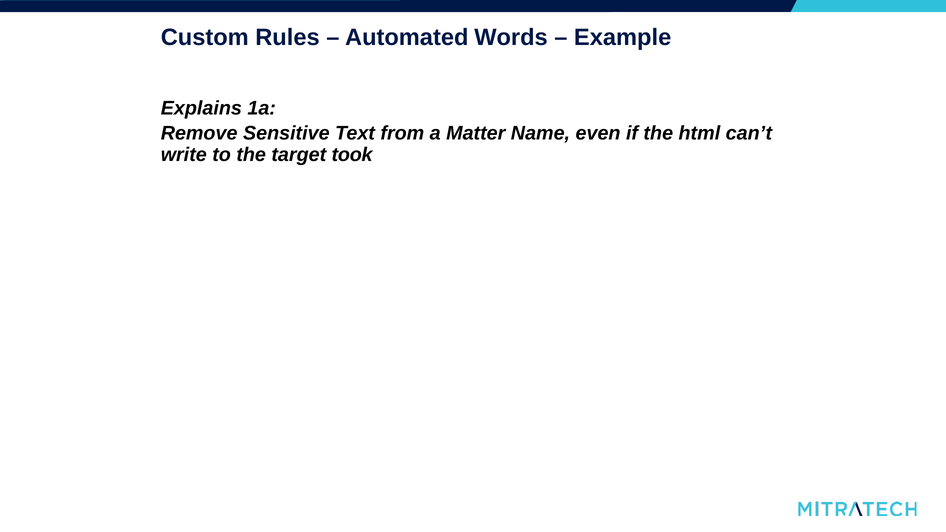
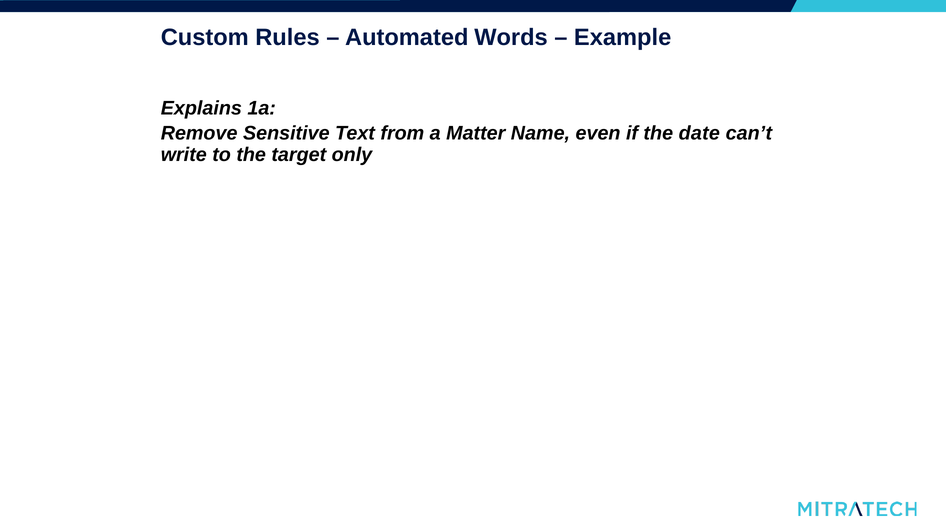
html: html -> date
took: took -> only
